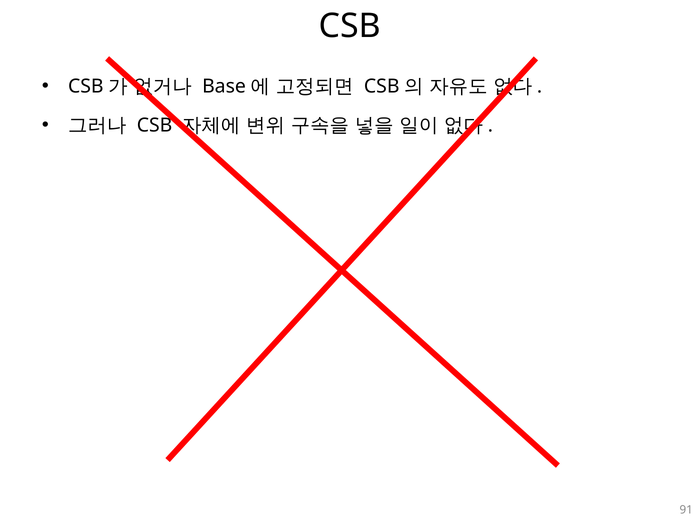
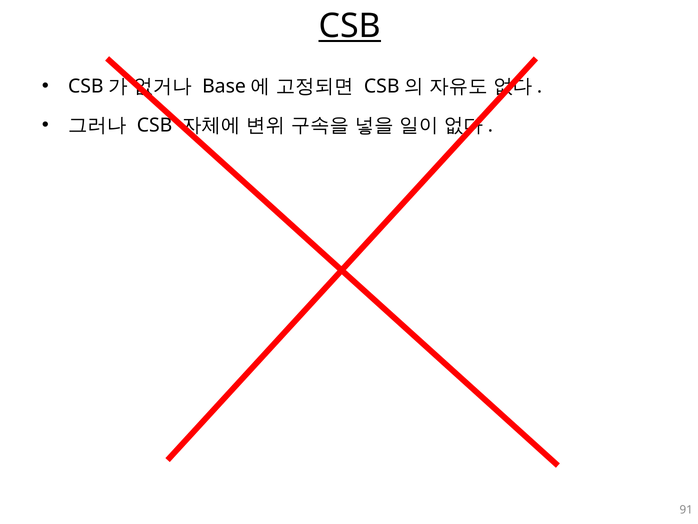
CSB at (350, 26) underline: none -> present
